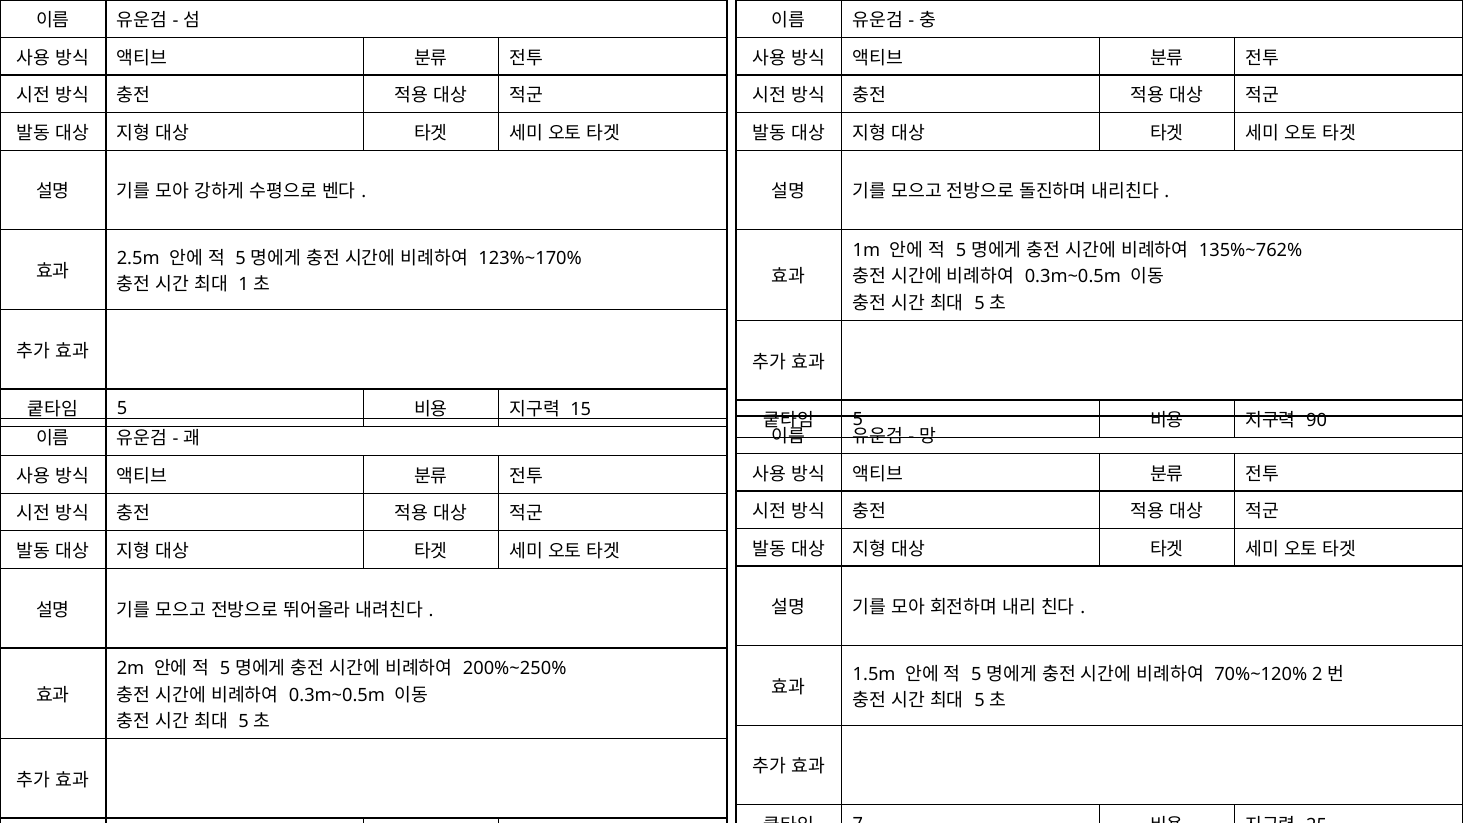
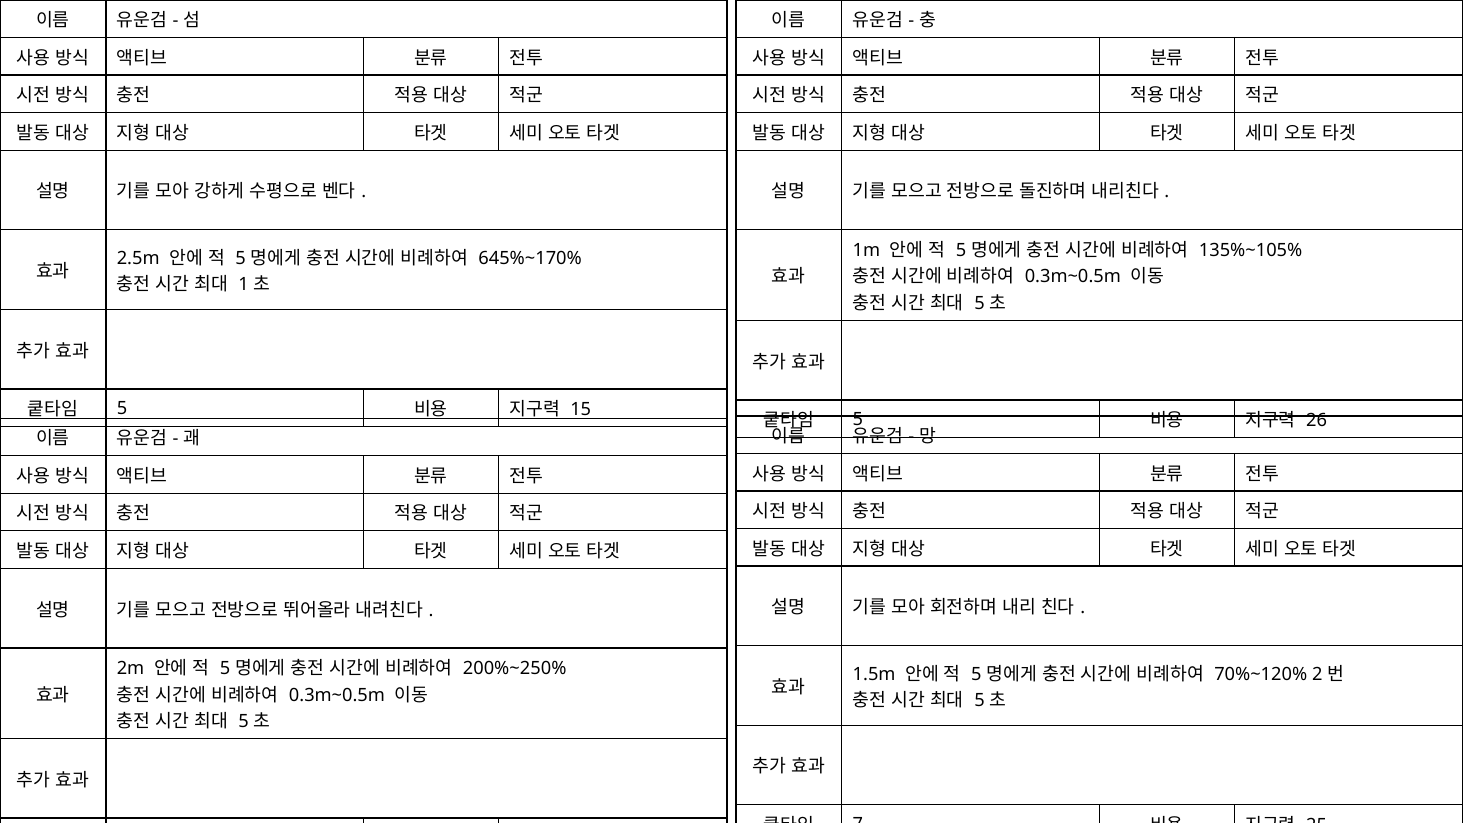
135%~762%: 135%~762% -> 135%~105%
123%~170%: 123%~170% -> 645%~170%
90: 90 -> 26
